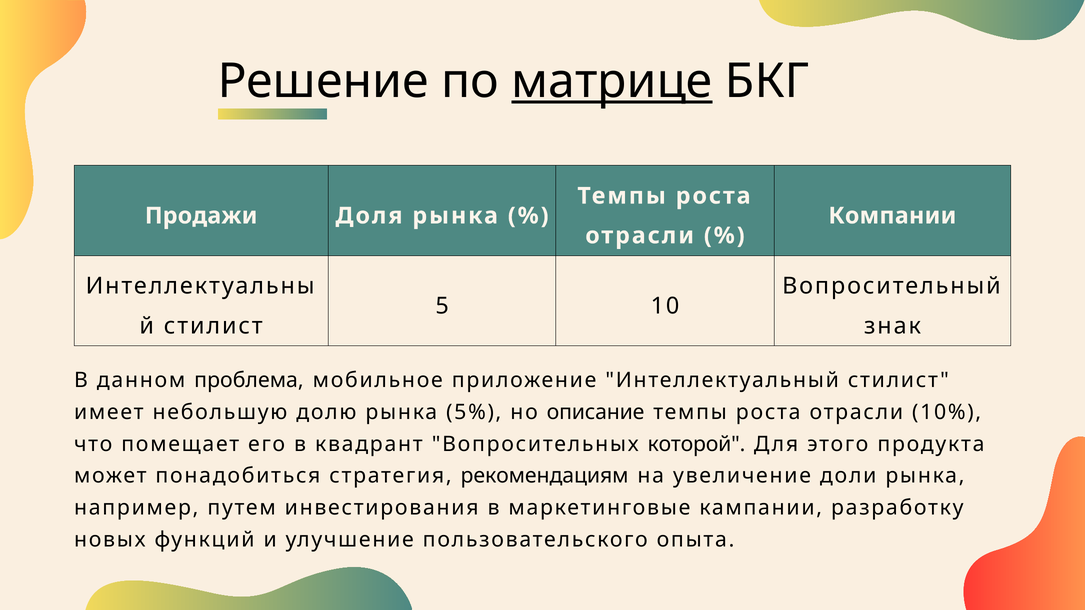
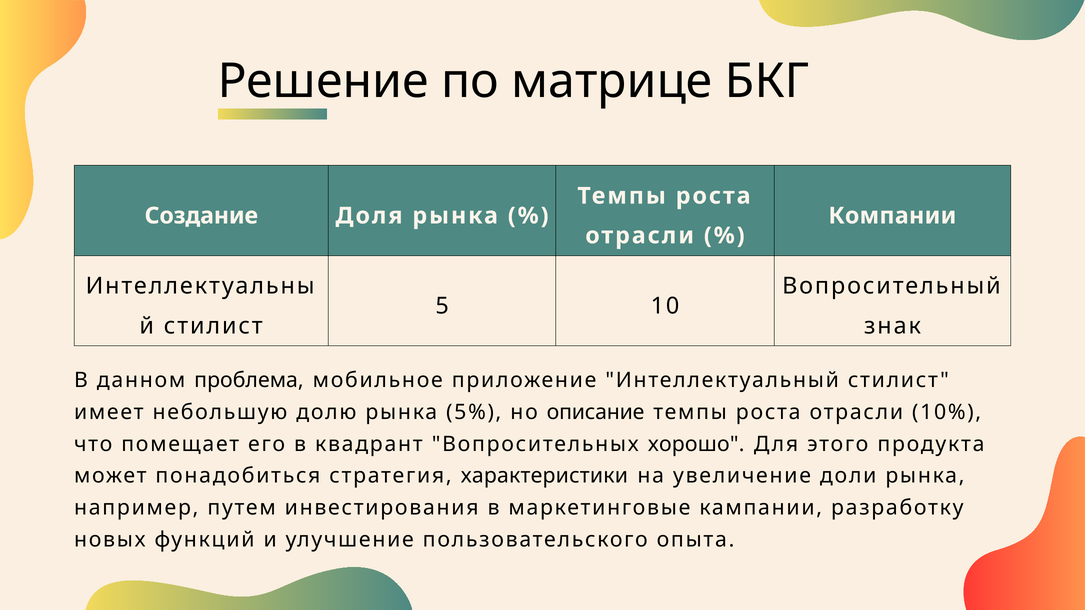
матрице underline: present -> none
Продажи: Продажи -> Создание
которой: которой -> хорошо
рекомендациям: рекомендациям -> характеристики
